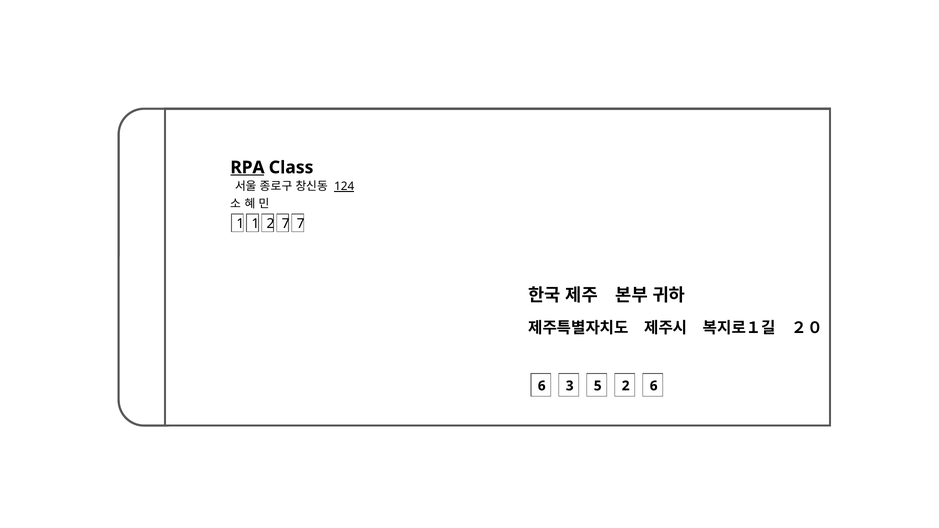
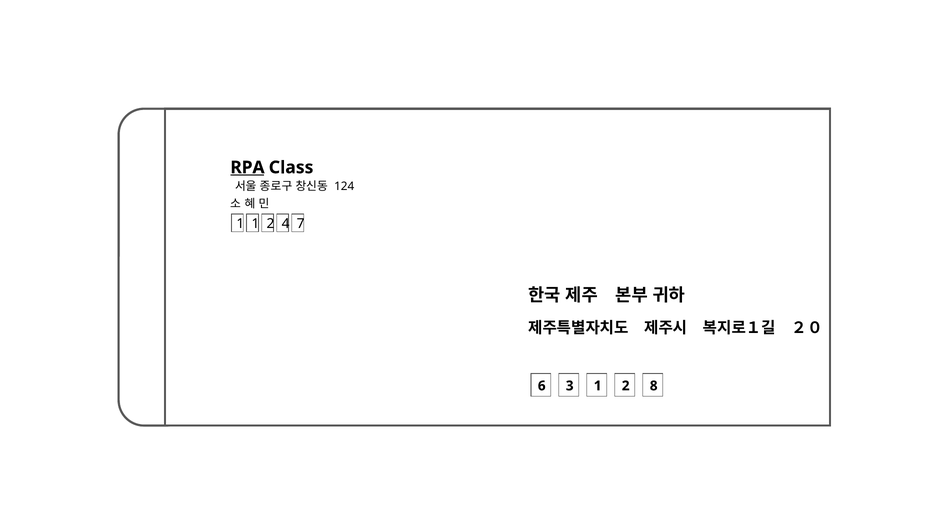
124 underline: present -> none
2 7: 7 -> 4
3 5: 5 -> 1
2 6: 6 -> 8
